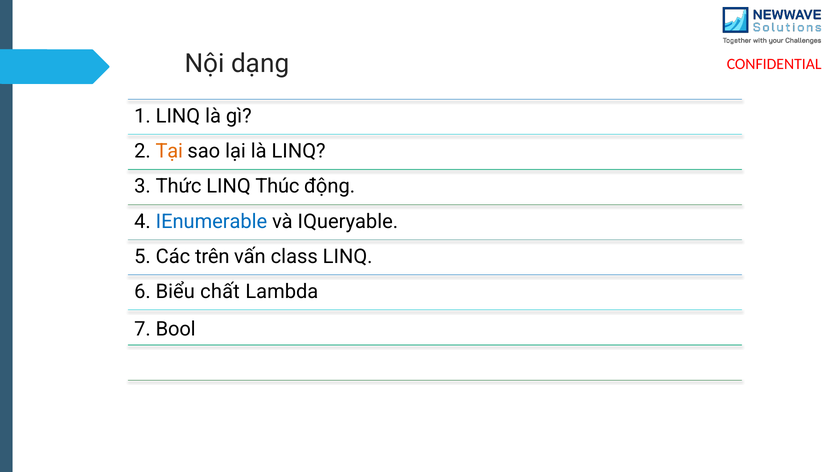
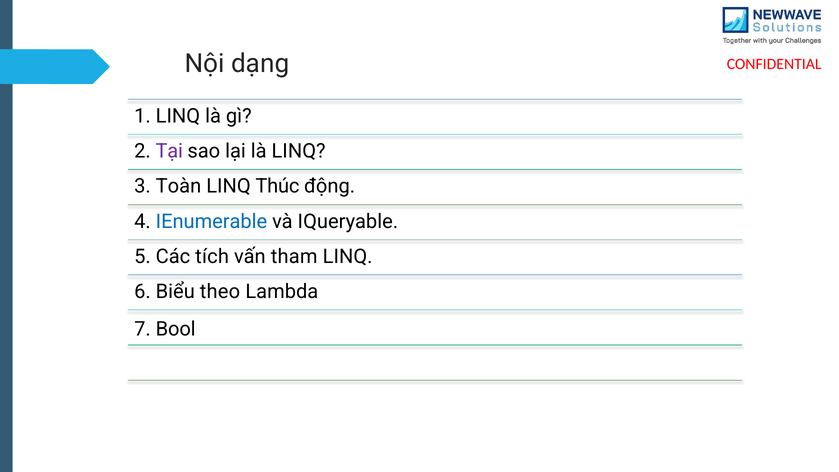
Tại colour: orange -> purple
Thức: Thức -> Toàn
trên: trên -> tích
class: class -> tham
chất: chất -> theo
